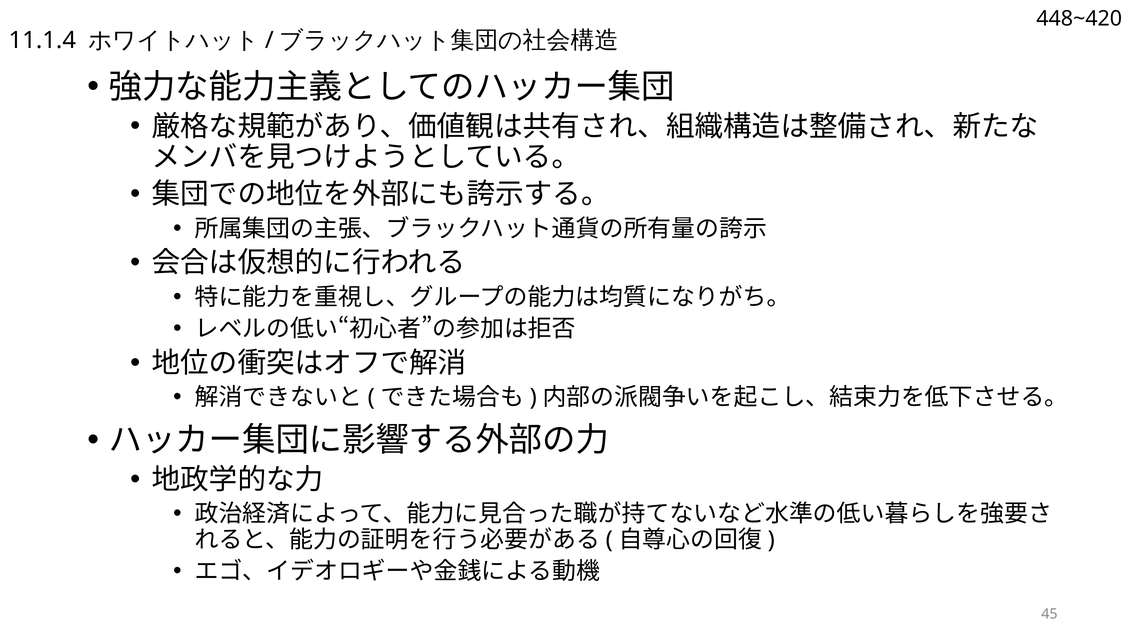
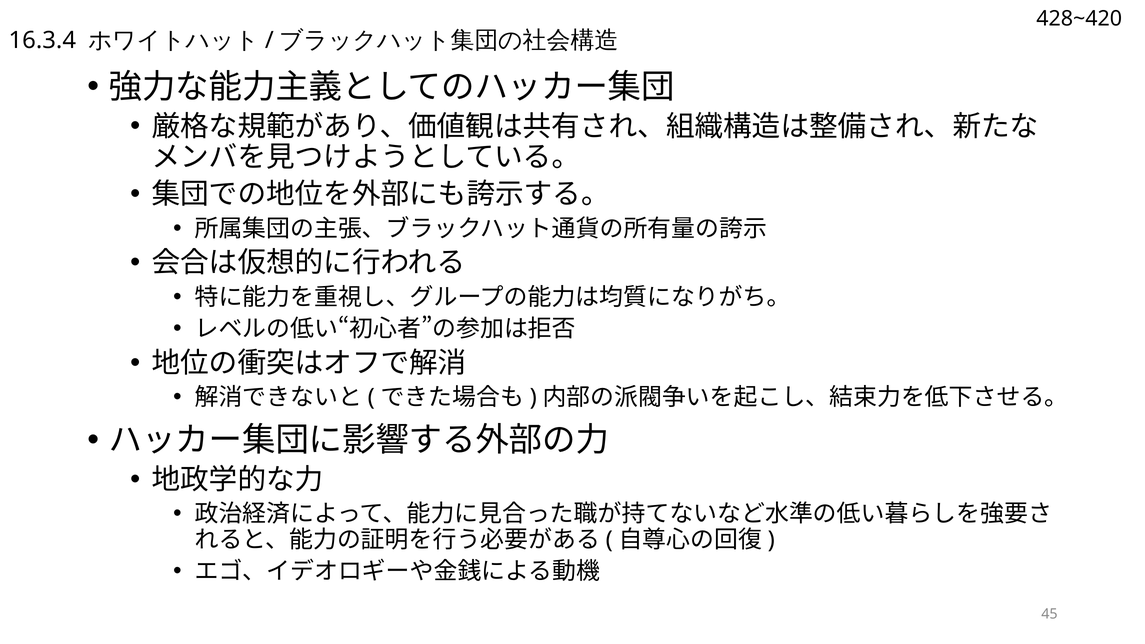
448~420: 448~420 -> 428~420
11.1.4: 11.1.4 -> 16.3.4
